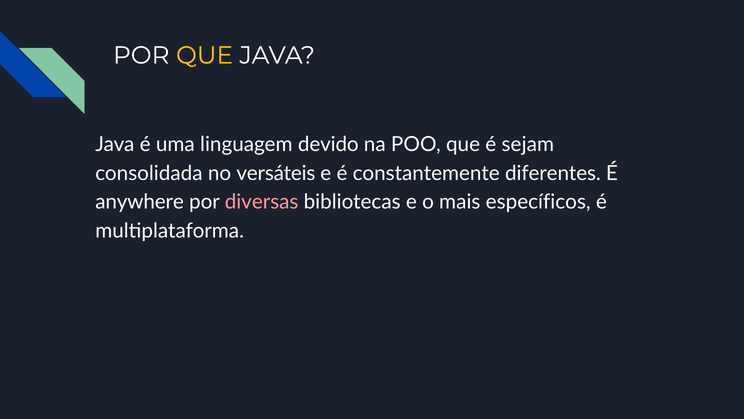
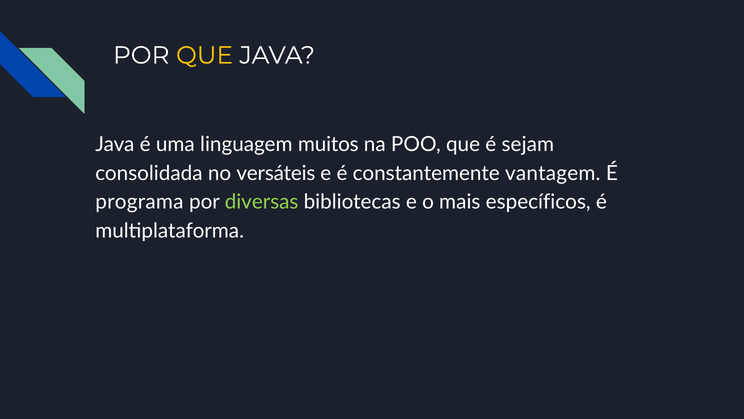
devido: devido -> muitos
diferentes: diferentes -> vantagem
anywhere: anywhere -> programa
diversas colour: pink -> light green
